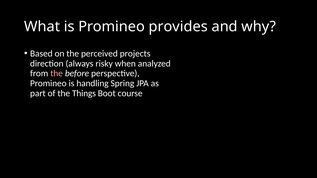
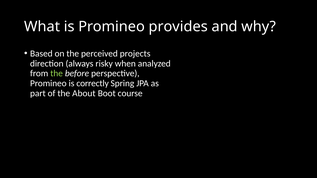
the at (57, 74) colour: pink -> light green
handling: handling -> correctly
Things: Things -> About
